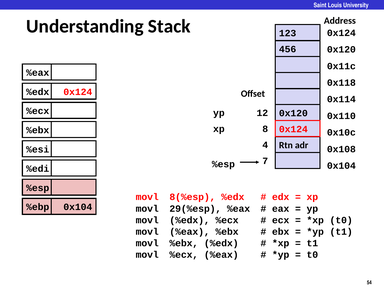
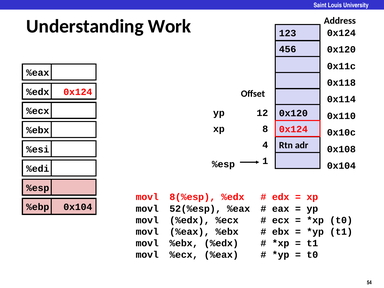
Stack: Stack -> Work
7: 7 -> 1
29(%esp: 29(%esp -> 52(%esp
